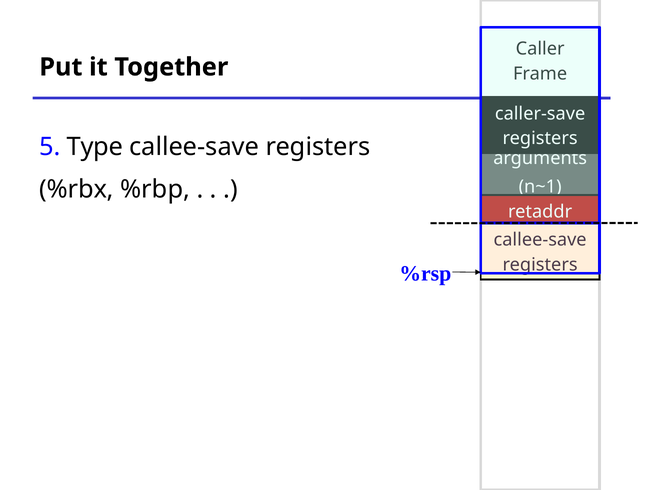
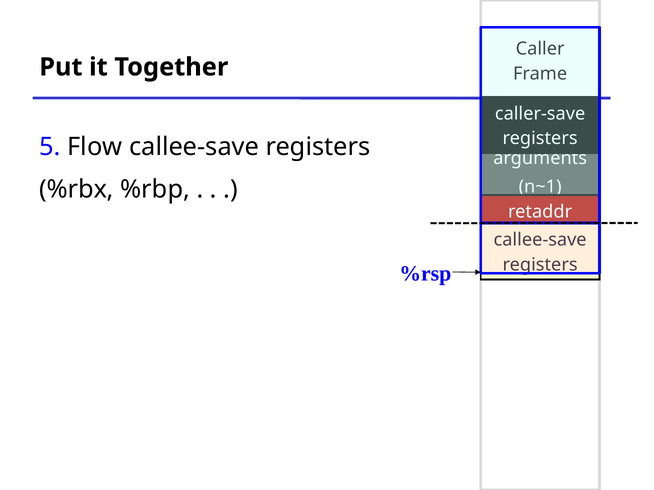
Type: Type -> Flow
